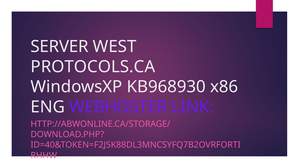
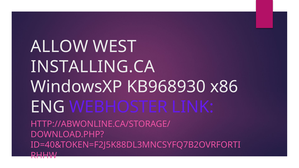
SERVER: SERVER -> ALLOW
PROTOCOLS.CA: PROTOCOLS.CA -> INSTALLING.CA
